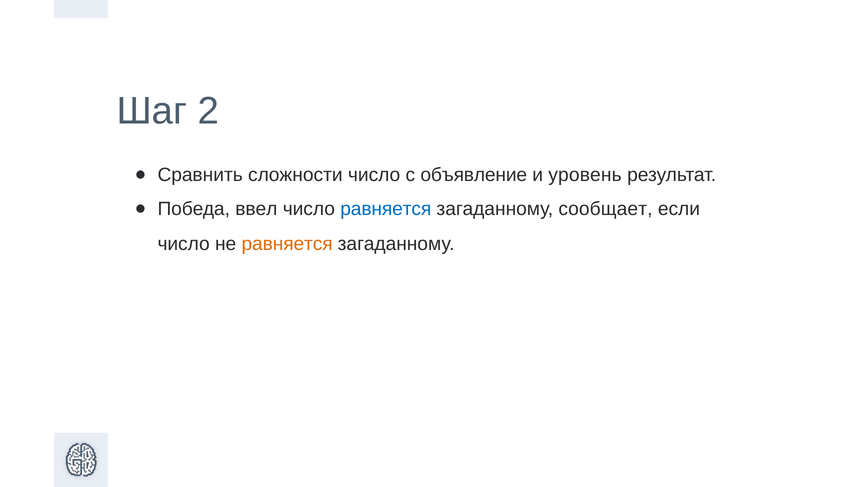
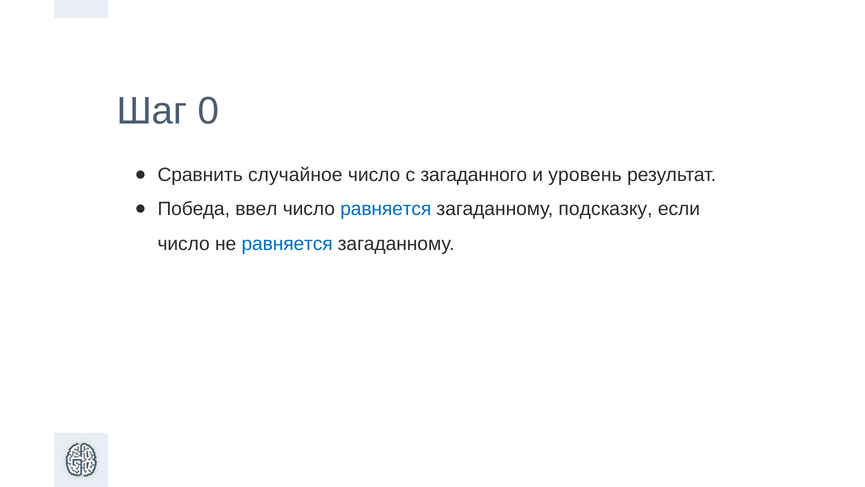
2: 2 -> 0
сложности: сложности -> случайное
объявление: объявление -> загаданного
сообщает: сообщает -> подсказку
равняется at (287, 243) colour: orange -> blue
